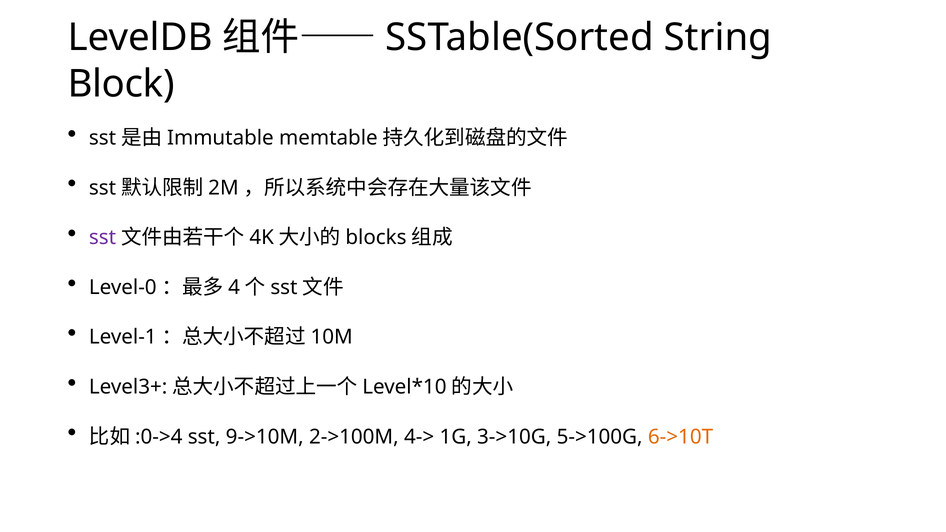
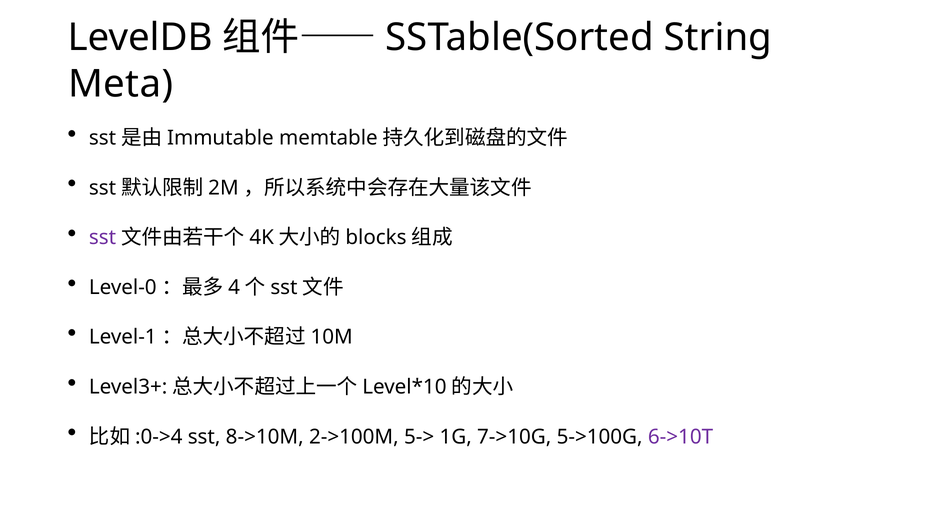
Block: Block -> Meta
9->10M: 9->10M -> 8->10M
4->: 4-> -> 5->
3->10G: 3->10G -> 7->10G
6->10T colour: orange -> purple
